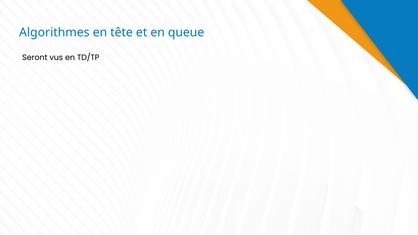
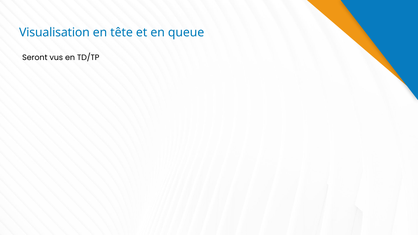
Algorithmes: Algorithmes -> Visualisation
